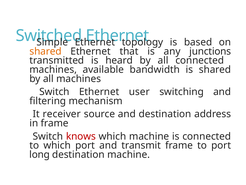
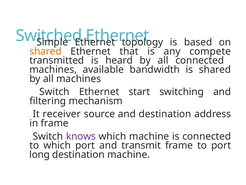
junctions: junctions -> compete
user: user -> start
knows colour: red -> purple
